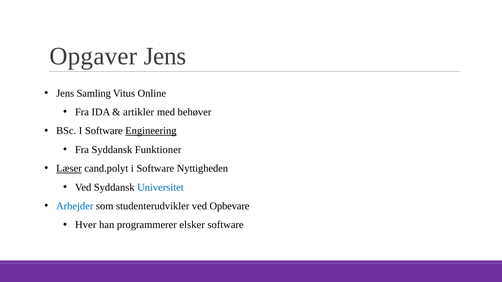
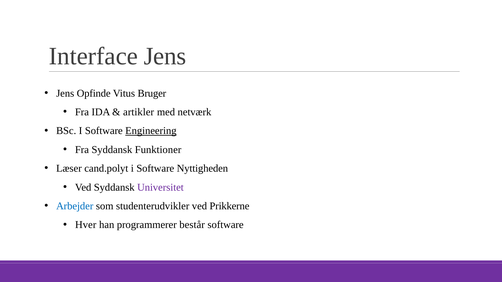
Opgaver: Opgaver -> Interface
Samling: Samling -> Opfinde
Online: Online -> Bruger
behøver: behøver -> netværk
Læser underline: present -> none
Universitet colour: blue -> purple
Opbevare: Opbevare -> Prikkerne
elsker: elsker -> består
